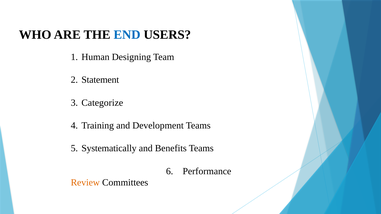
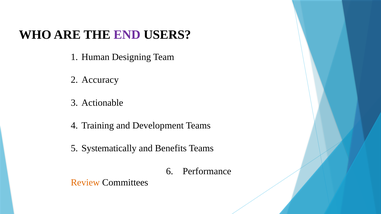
END colour: blue -> purple
Statement: Statement -> Accuracy
Categorize: Categorize -> Actionable
